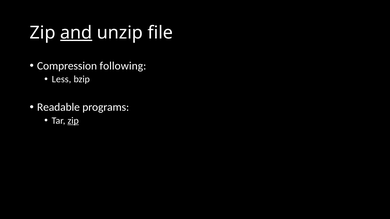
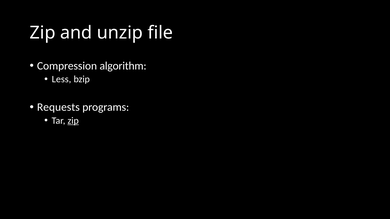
and underline: present -> none
following: following -> algorithm
Readable: Readable -> Requests
